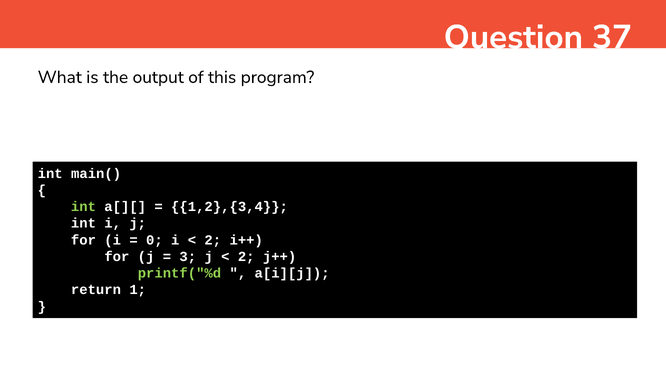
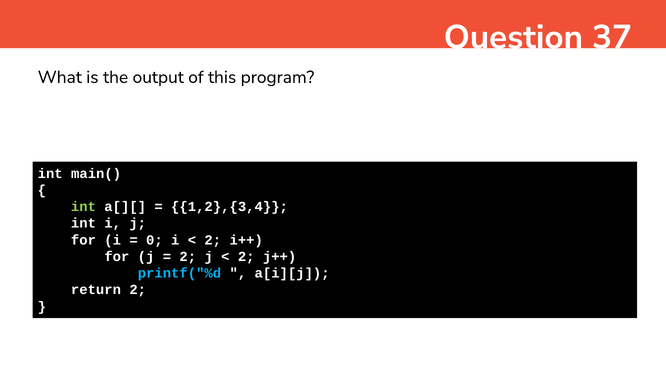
3 at (188, 257): 3 -> 2
printf("%d colour: light green -> light blue
return 1: 1 -> 2
